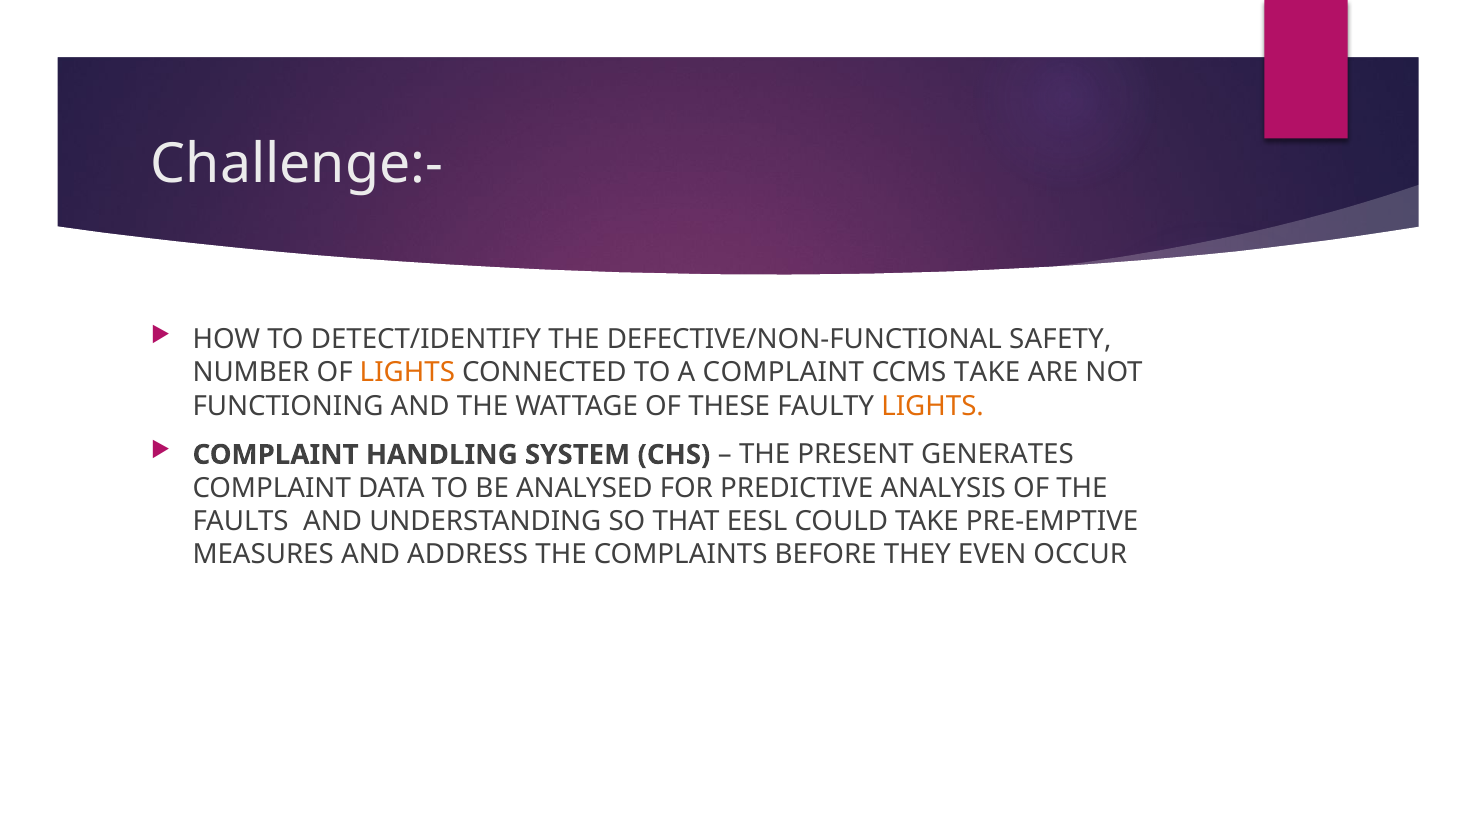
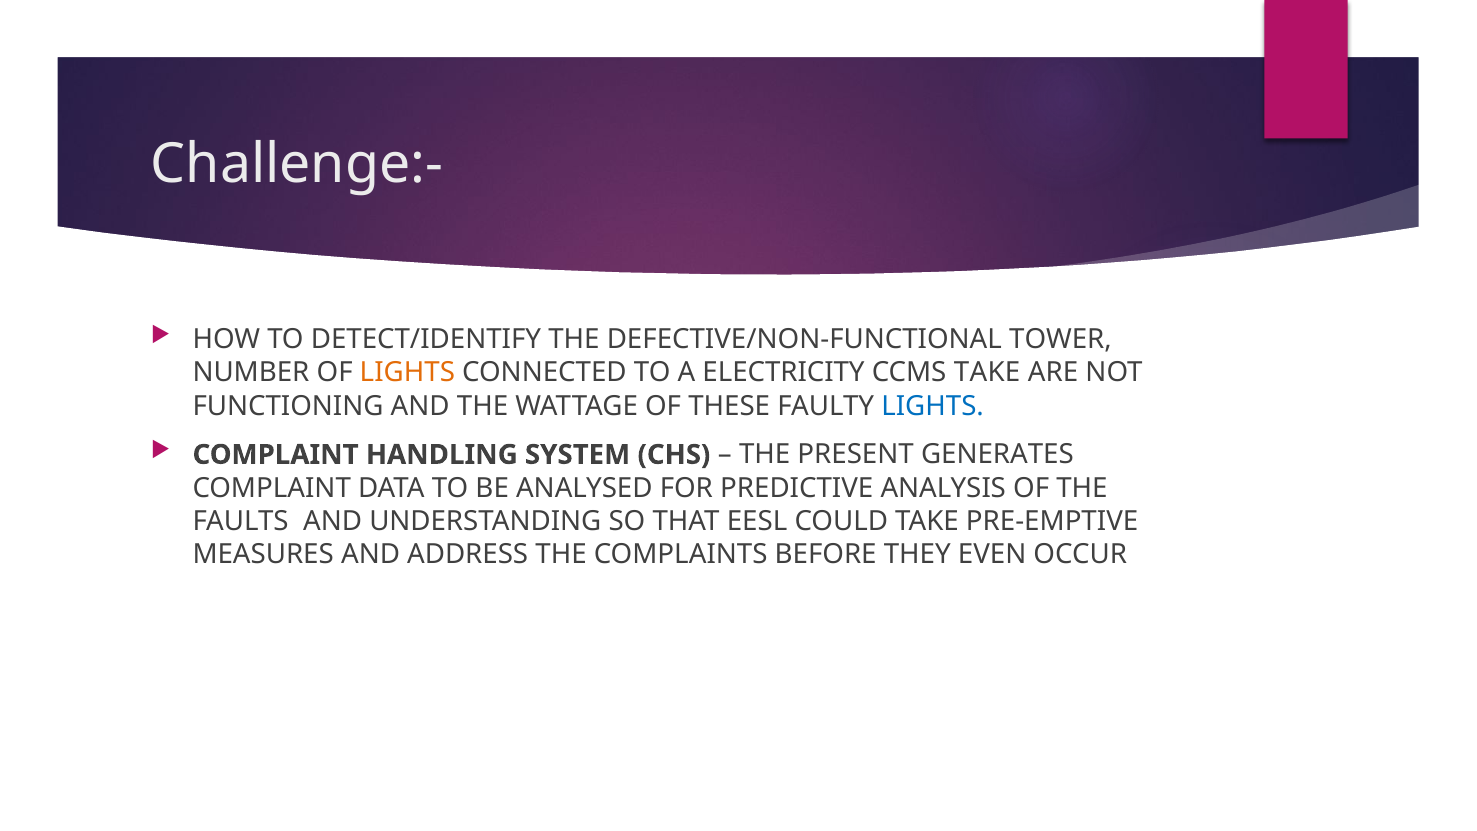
SAFETY: SAFETY -> TOWER
A COMPLAINT: COMPLAINT -> ELECTRICITY
LIGHTS at (933, 406) colour: orange -> blue
